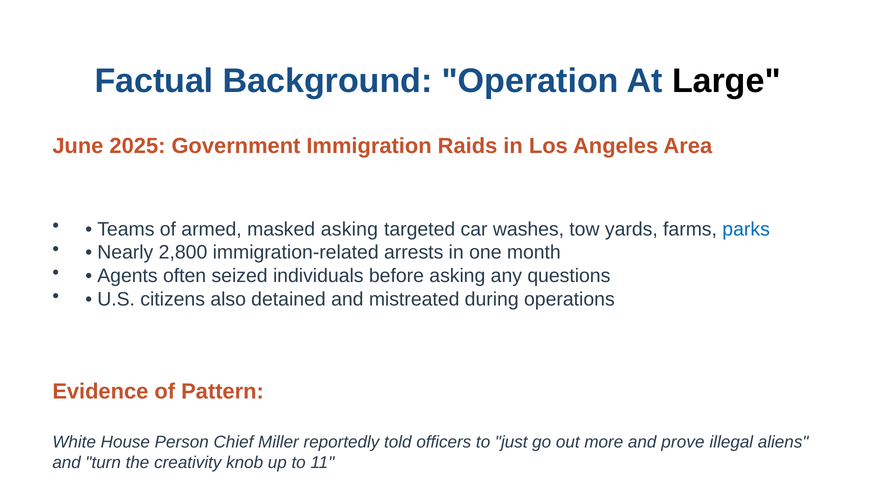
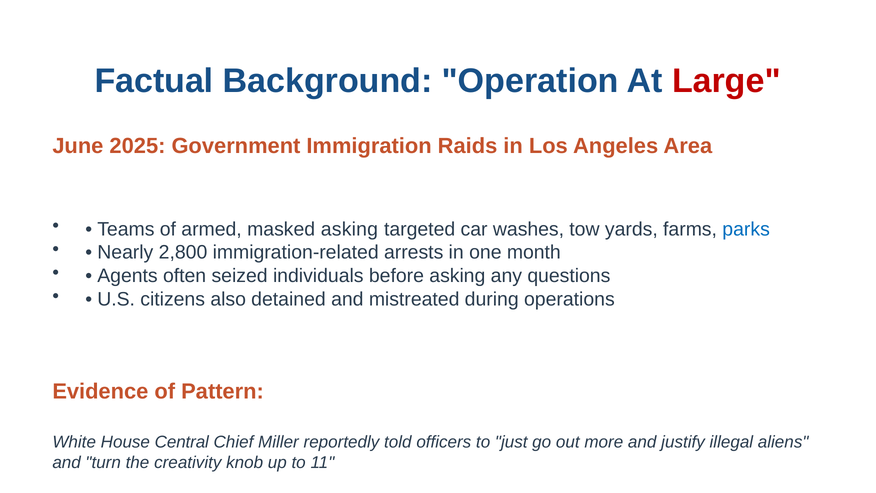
Large colour: black -> red
Person: Person -> Central
prove: prove -> justify
